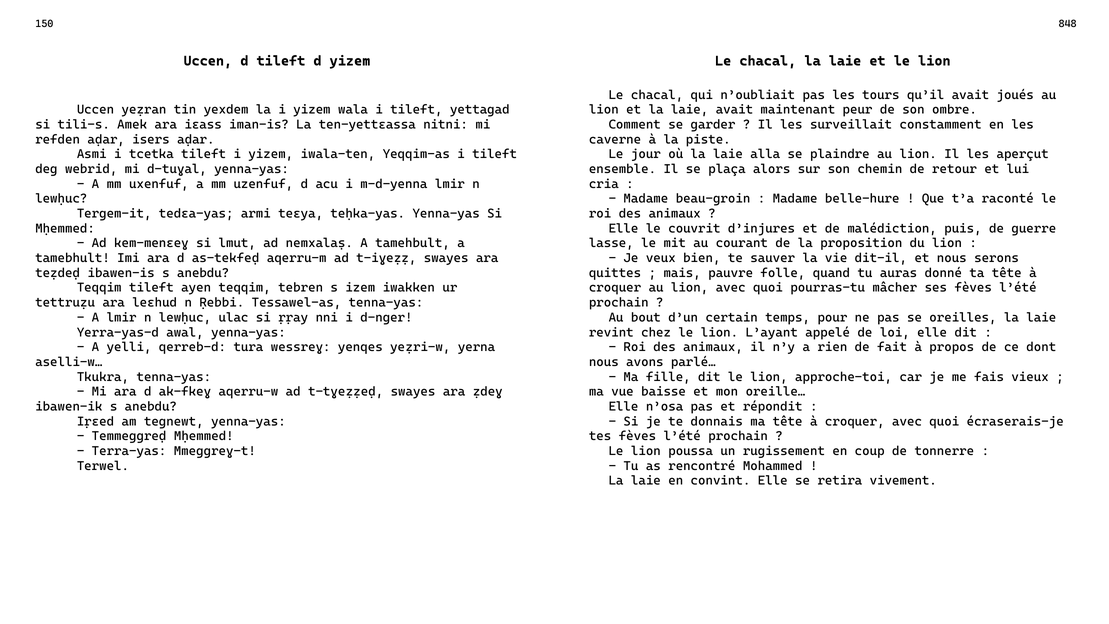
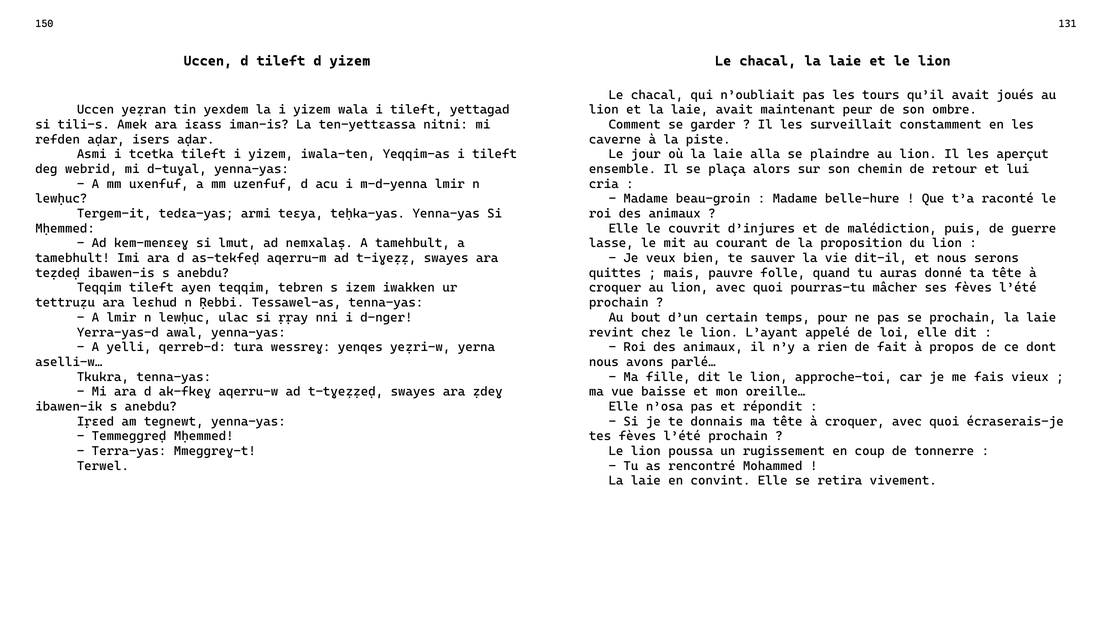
848: 848 -> 131
se oreilles: oreilles -> prochain
